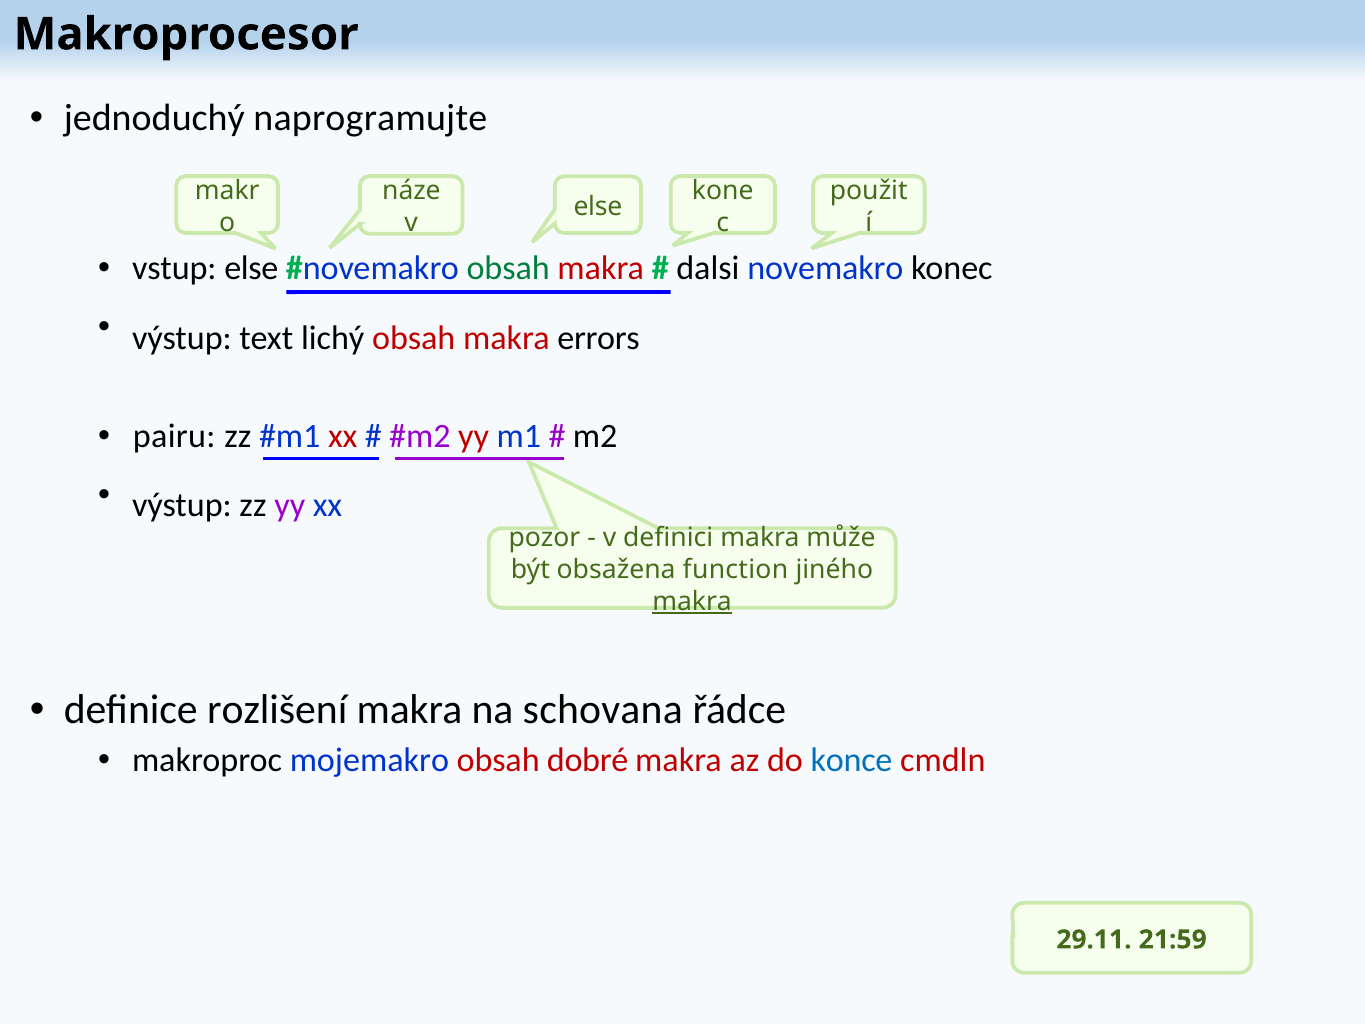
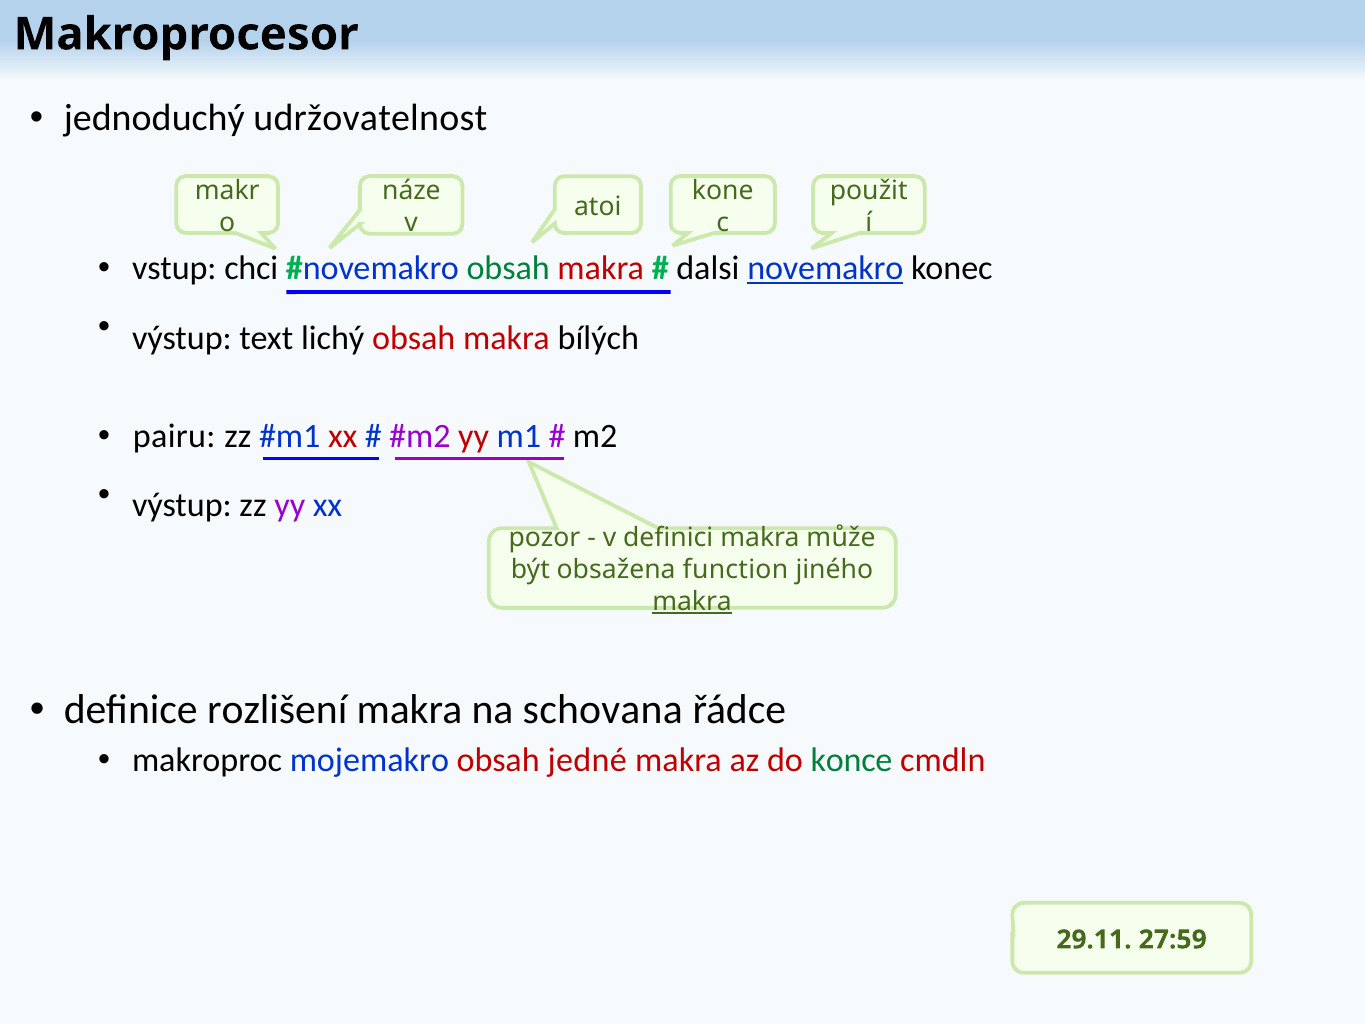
naprogramujte: naprogramujte -> udržovatelnost
else at (598, 206): else -> atoi
vstup else: else -> chci
novemakro underline: none -> present
errors: errors -> bílých
dobré: dobré -> jedné
konce colour: blue -> green
21:59: 21:59 -> 27:59
